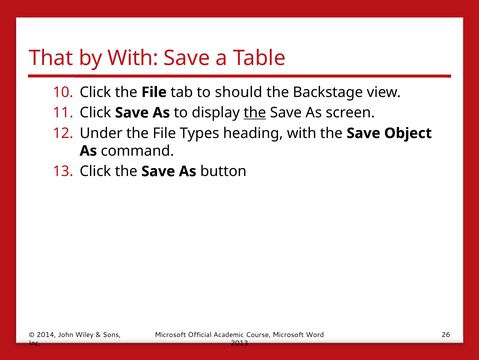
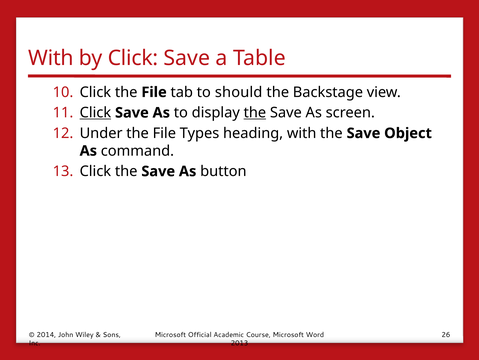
That at (51, 58): That -> With
by With: With -> Click
Click at (95, 113) underline: none -> present
